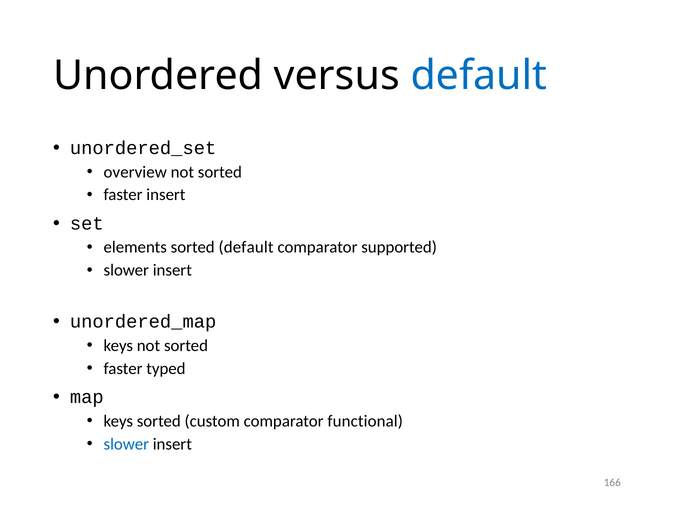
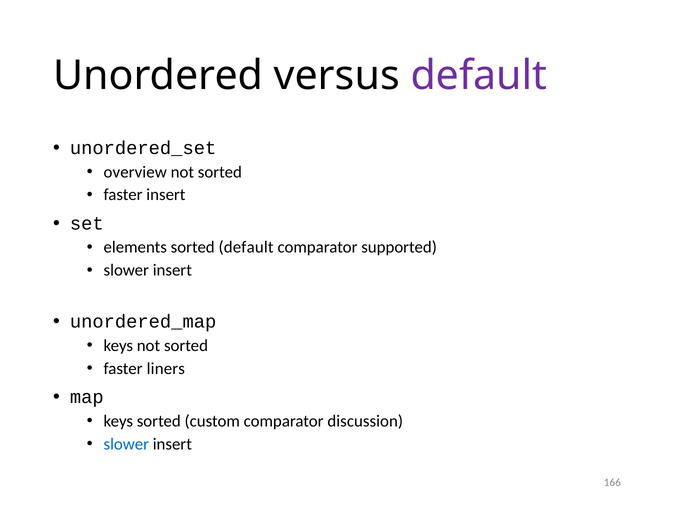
default at (479, 75) colour: blue -> purple
typed: typed -> liners
functional: functional -> discussion
